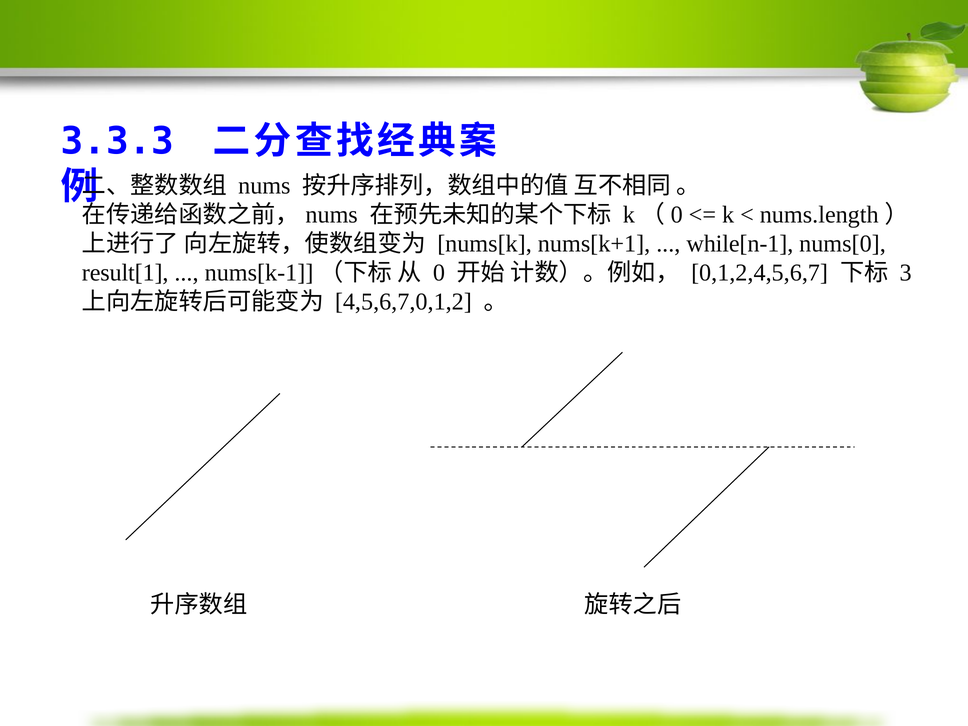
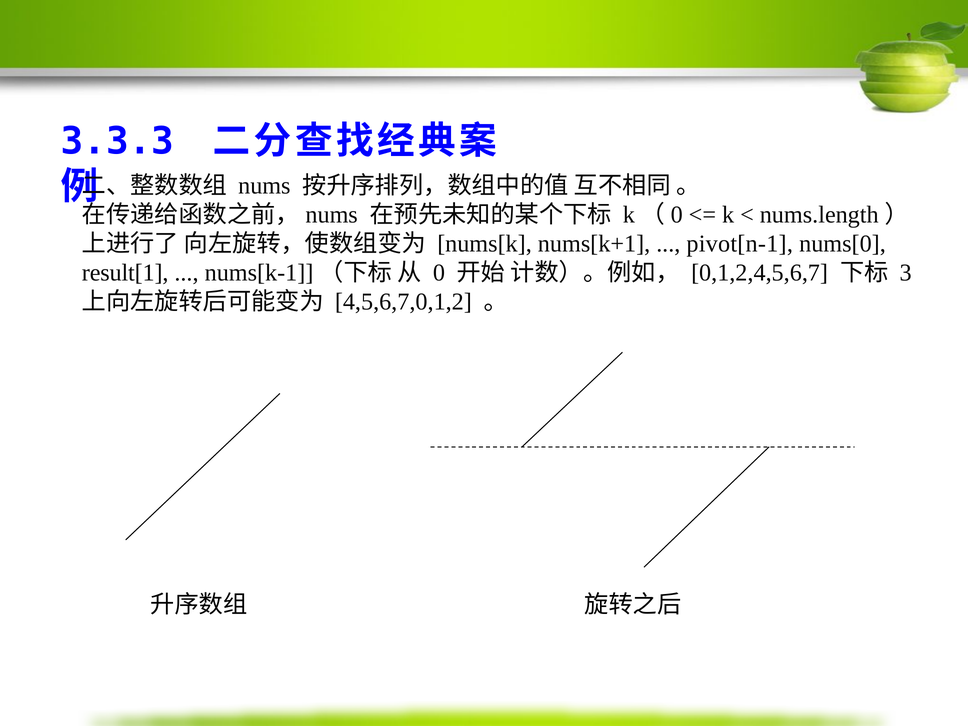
while[n-1: while[n-1 -> pivot[n-1
